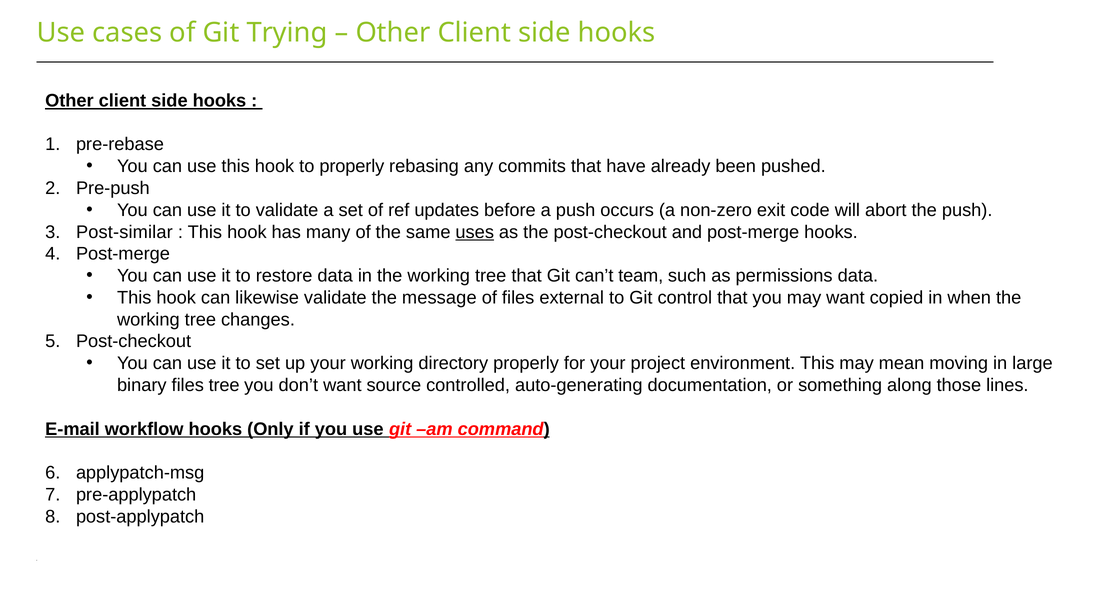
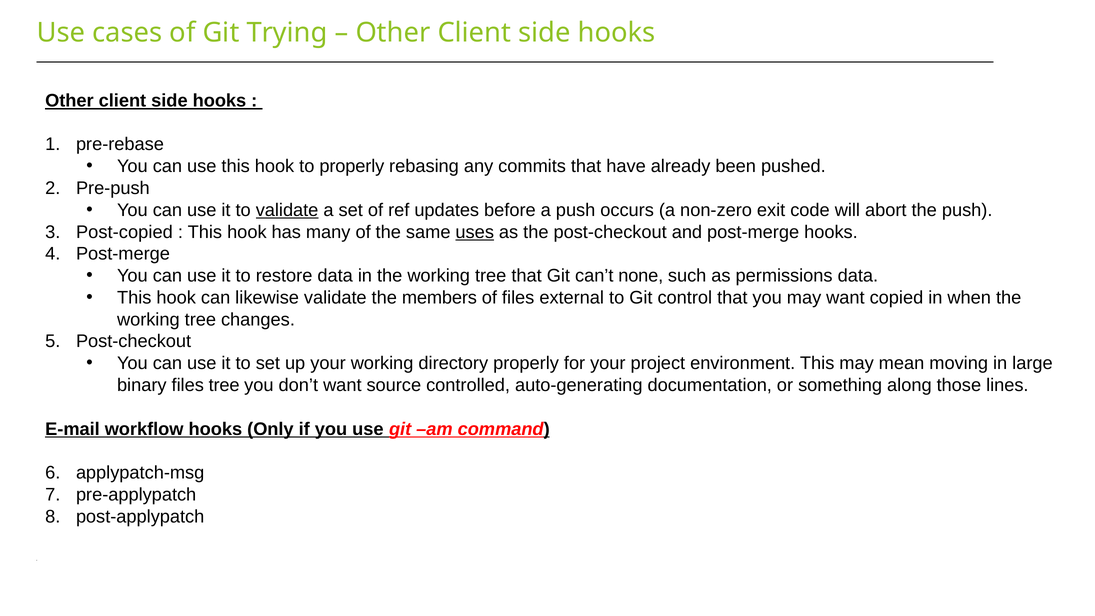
validate at (287, 210) underline: none -> present
Post-similar: Post-similar -> Post-copied
team: team -> none
message: message -> members
